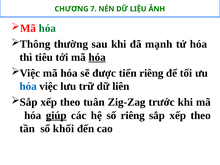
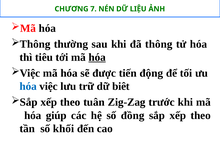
hóa at (47, 28) colour: green -> black
mạnh: mạnh -> thông
tiến riêng: riêng -> động
liên: liên -> biêt
giúp underline: present -> none
số riêng: riêng -> đồng
